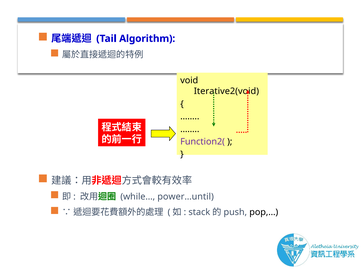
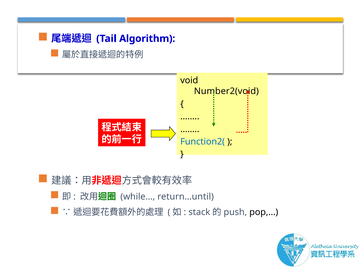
Iterative2(void: Iterative2(void -> Number2(void
Function2( colour: purple -> blue
power…until: power…until -> return…until
